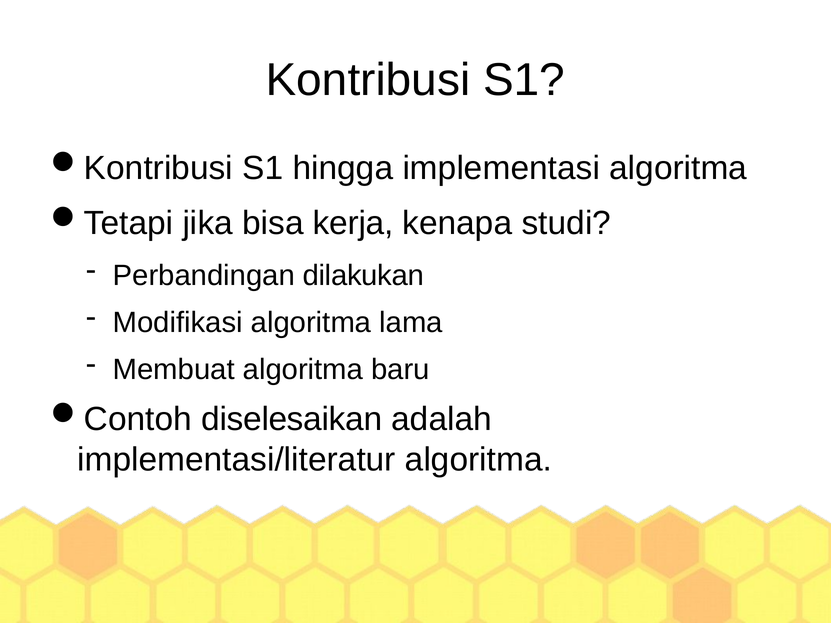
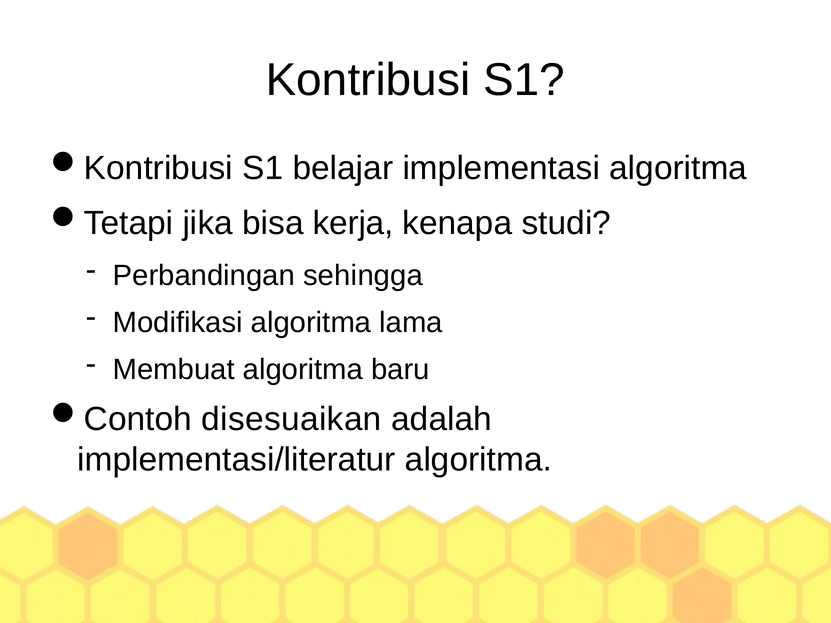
hingga: hingga -> belajar
dilakukan: dilakukan -> sehingga
diselesaikan: diselesaikan -> disesuaikan
